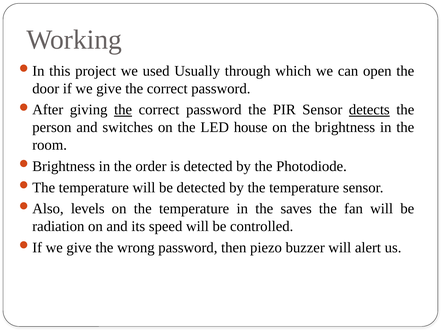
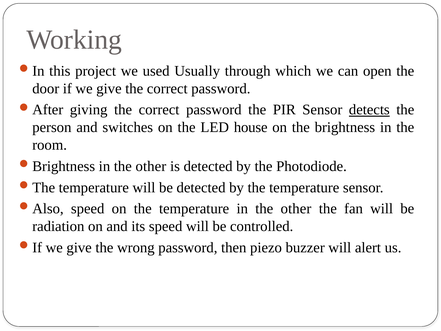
the at (123, 110) underline: present -> none
order at (151, 166): order -> other
levels at (88, 209): levels -> speed
temperature in the saves: saves -> other
